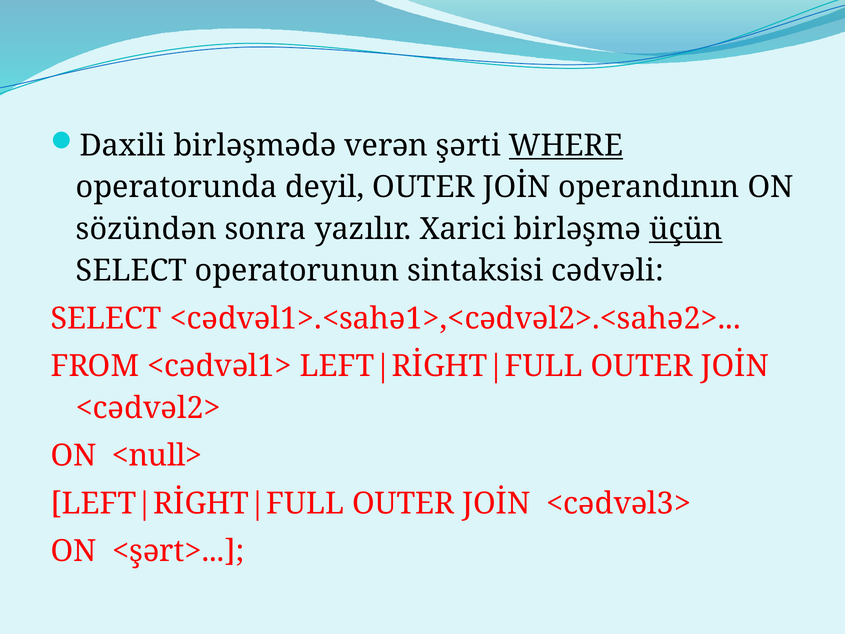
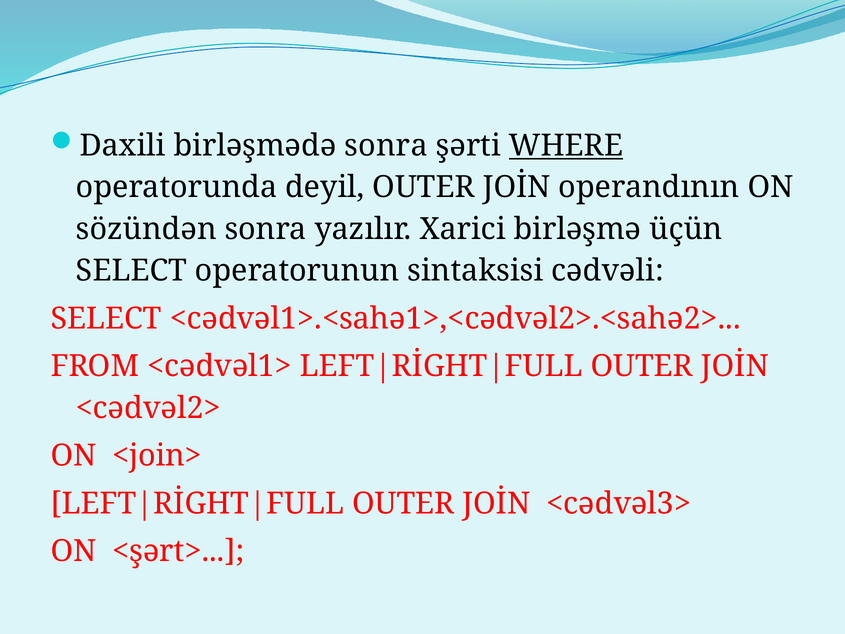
birləşmədə verən: verən -> sonra
üçün underline: present -> none
<null>: <null> -> <join>
